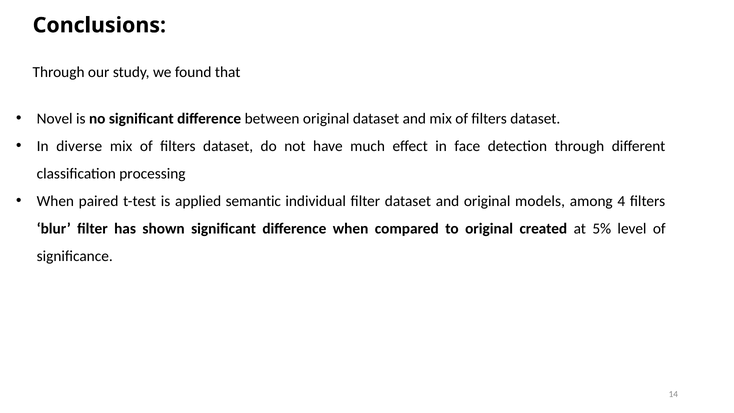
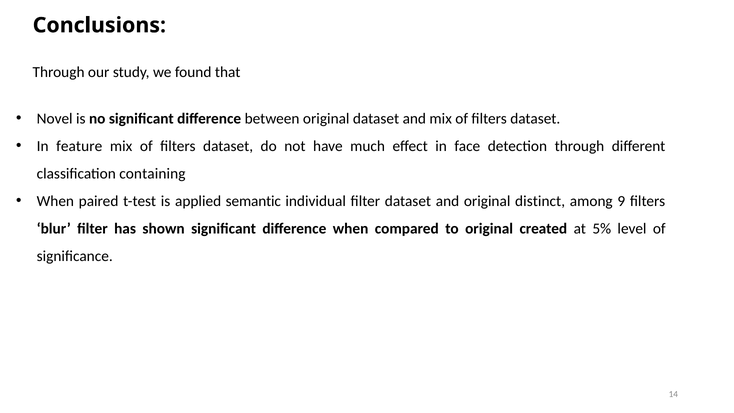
diverse: diverse -> feature
processing: processing -> containing
models: models -> distinct
4: 4 -> 9
